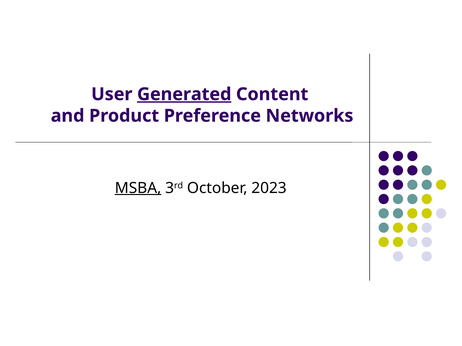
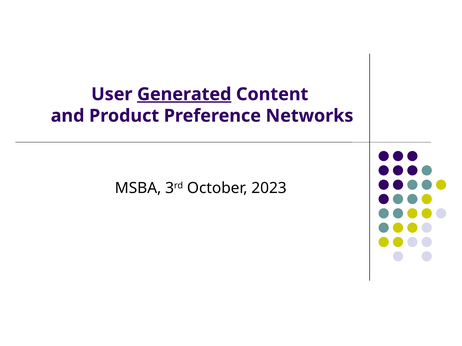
MSBA underline: present -> none
